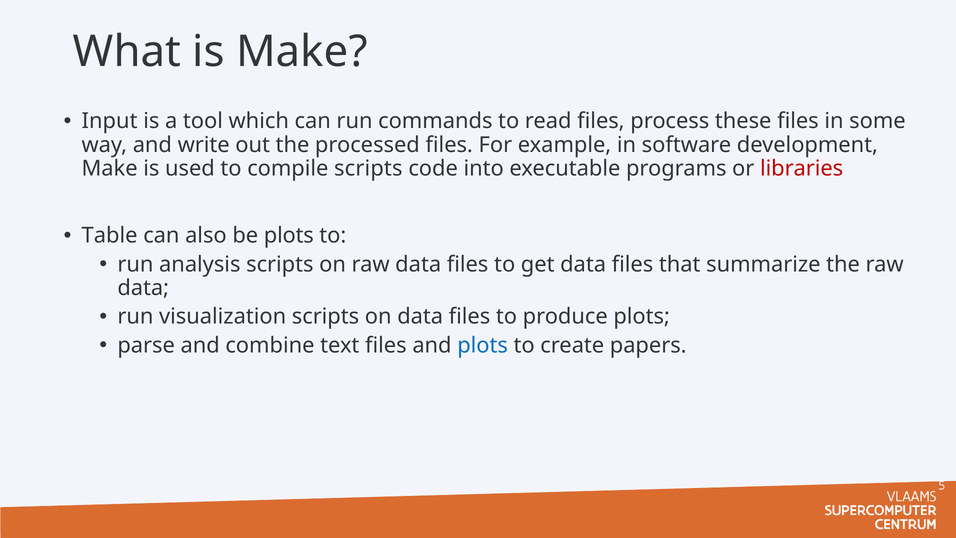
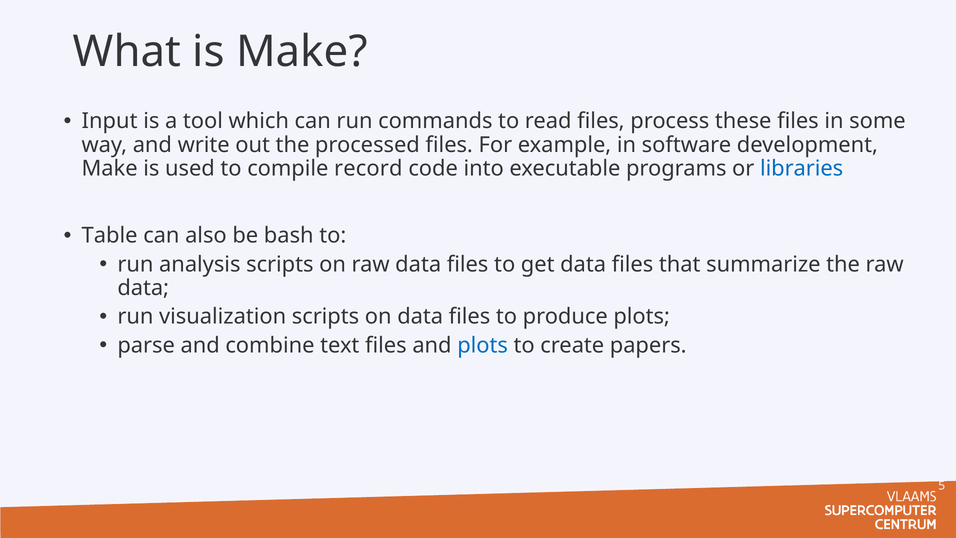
compile scripts: scripts -> record
libraries colour: red -> blue
be plots: plots -> bash
